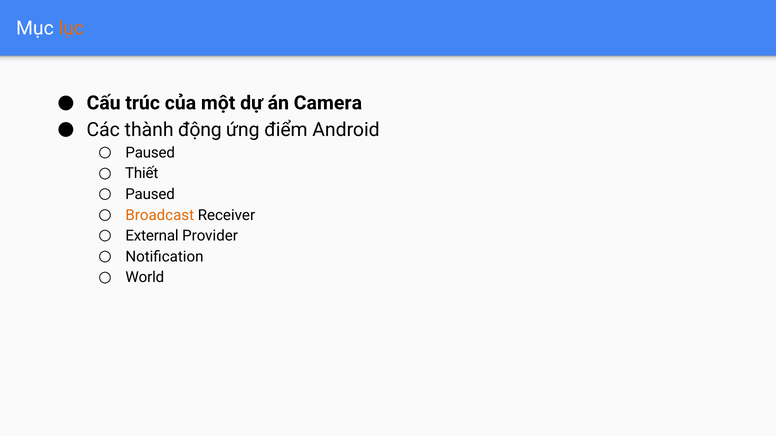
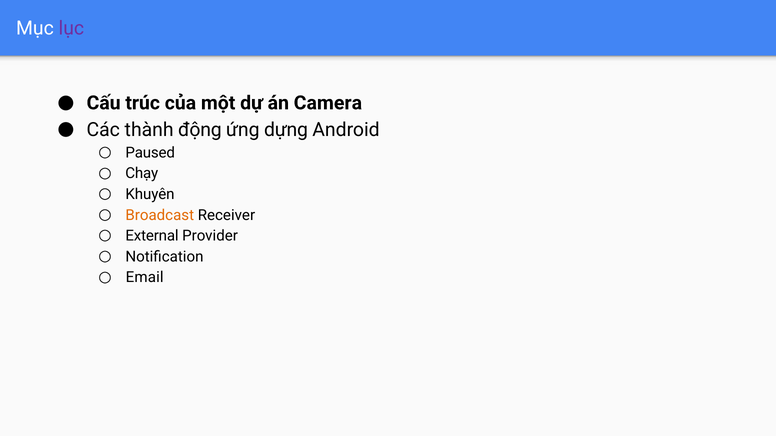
lục colour: orange -> purple
điểm: điểm -> dựng
Thiết: Thiết -> Chạy
Paused at (150, 194): Paused -> Khuyên
World: World -> Email
